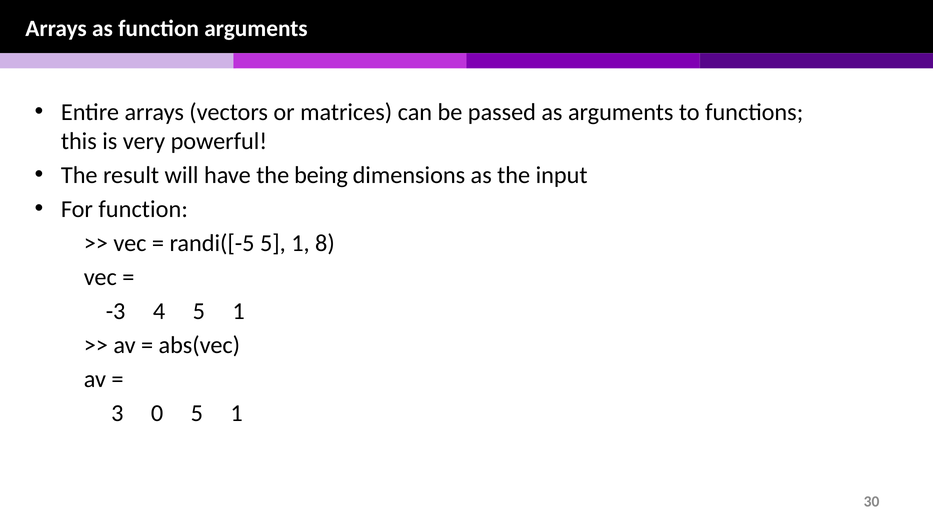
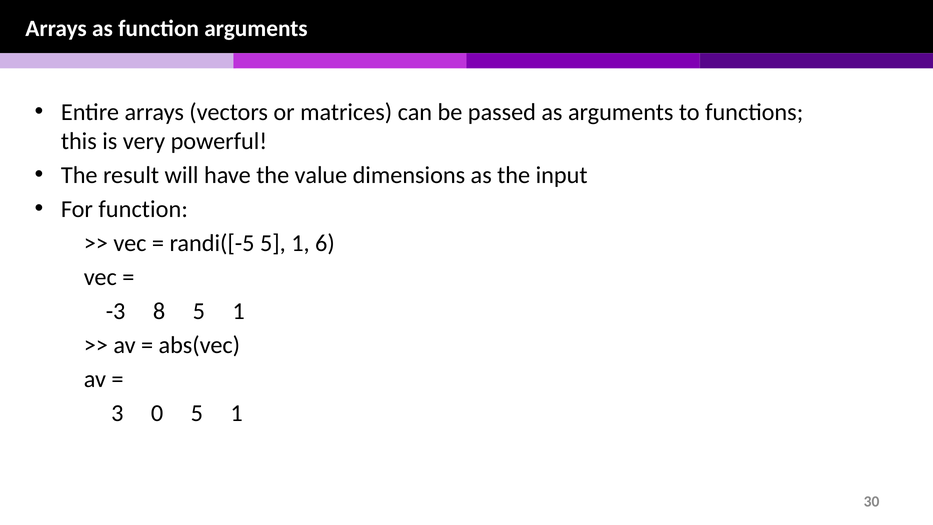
being: being -> value
8: 8 -> 6
4: 4 -> 8
